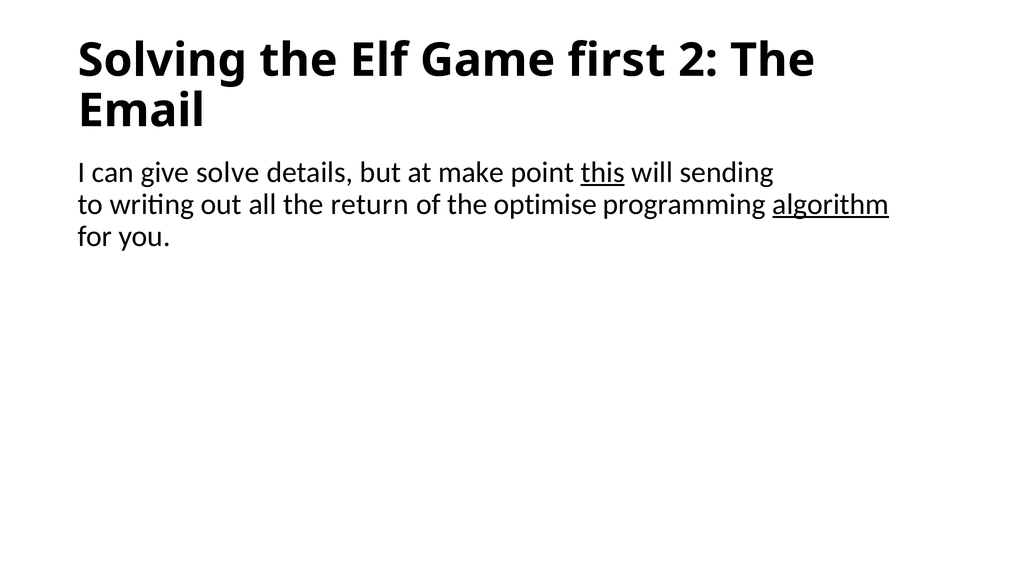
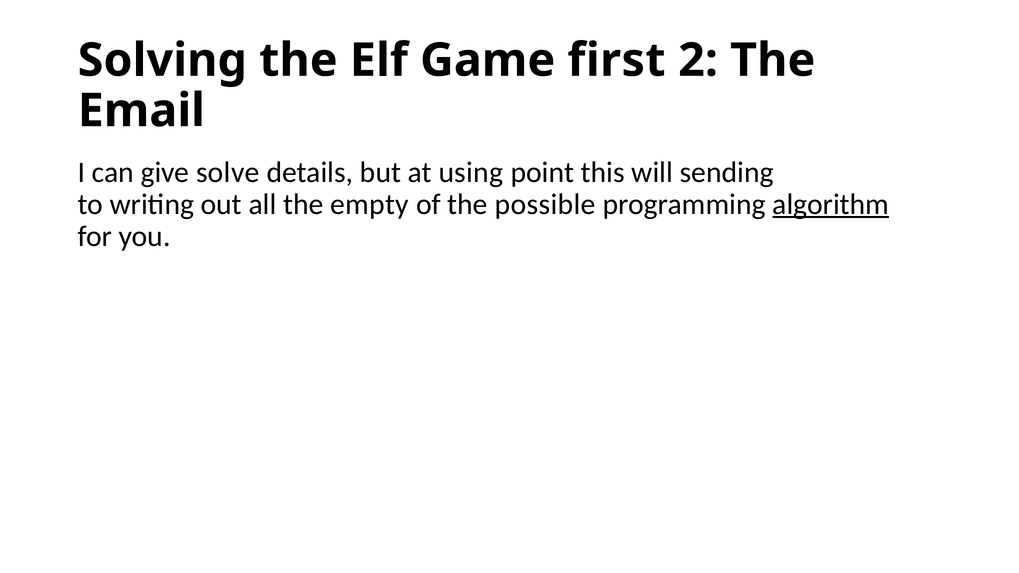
make: make -> using
this underline: present -> none
return: return -> empty
optimise: optimise -> possible
